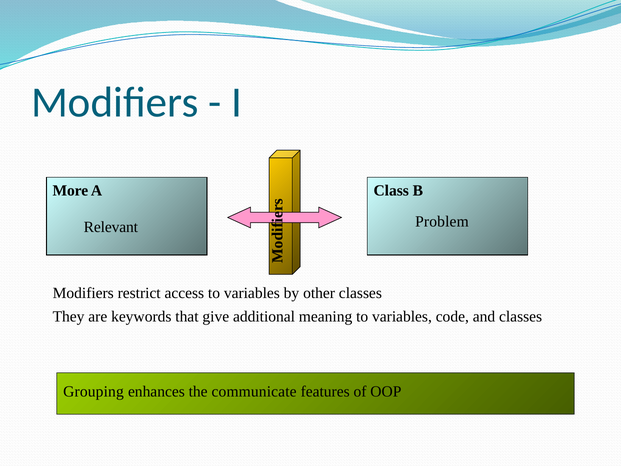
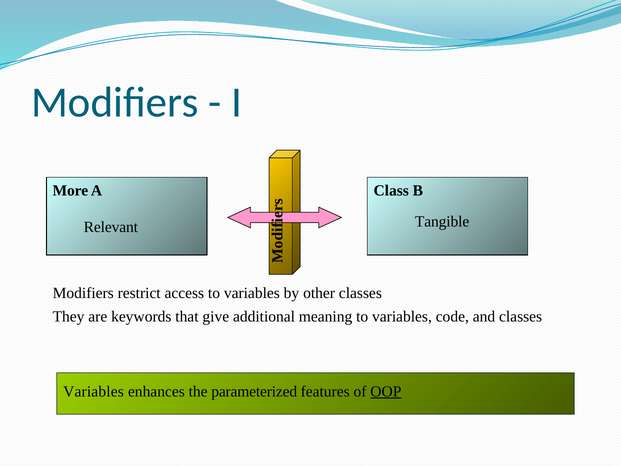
Problem: Problem -> Tangible
Grouping at (94, 391): Grouping -> Variables
communicate: communicate -> parameterized
OOP underline: none -> present
